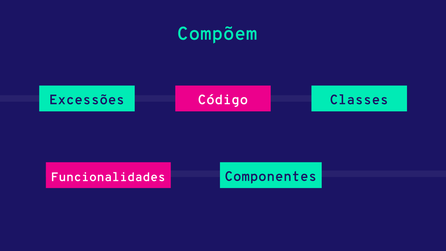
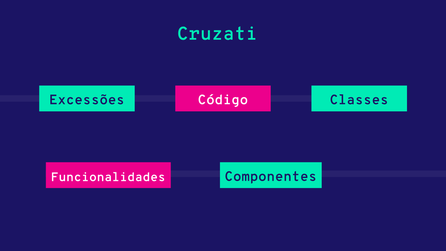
Compõem: Compõem -> Cruzati
